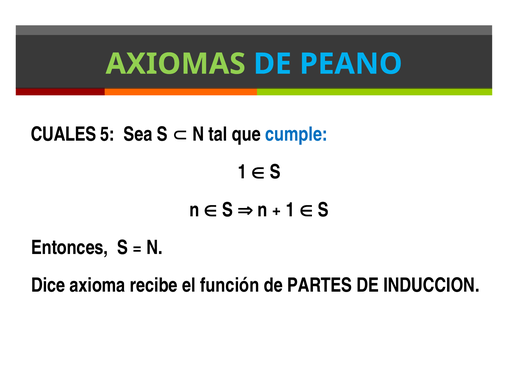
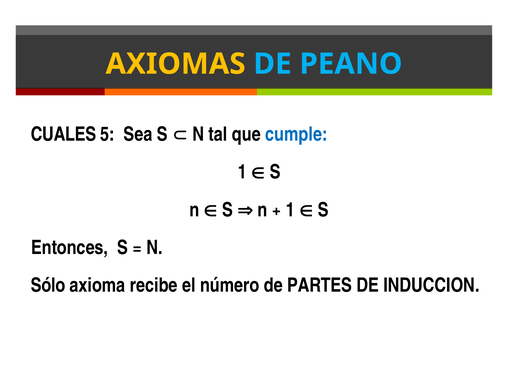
AXIOMAS colour: light green -> yellow
Dice: Dice -> Sólo
función: función -> número
